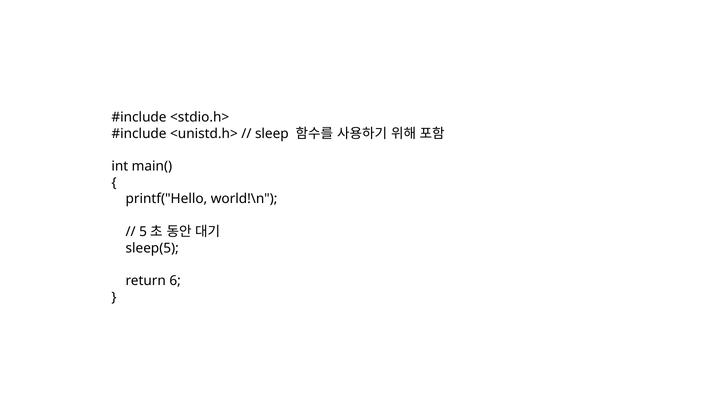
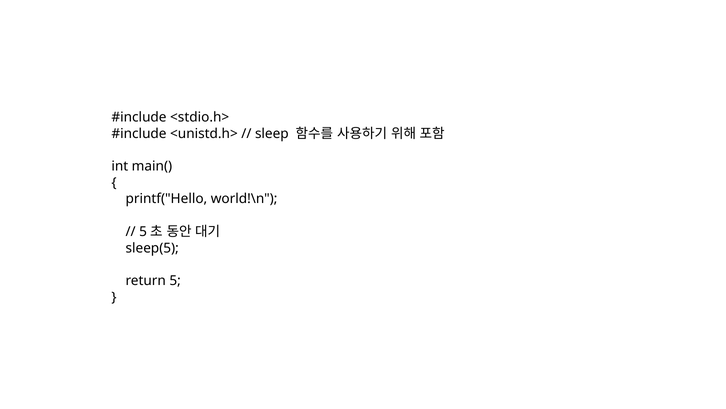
6: 6 -> 5
